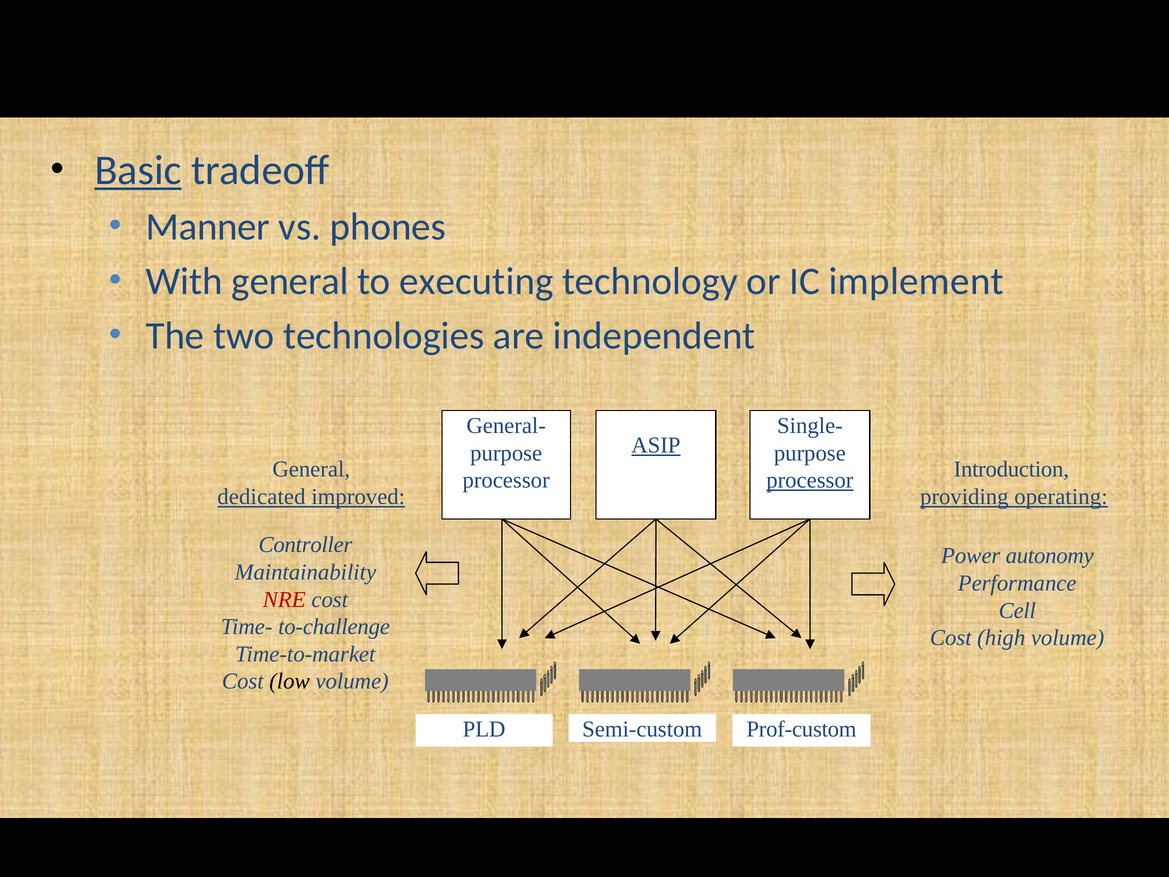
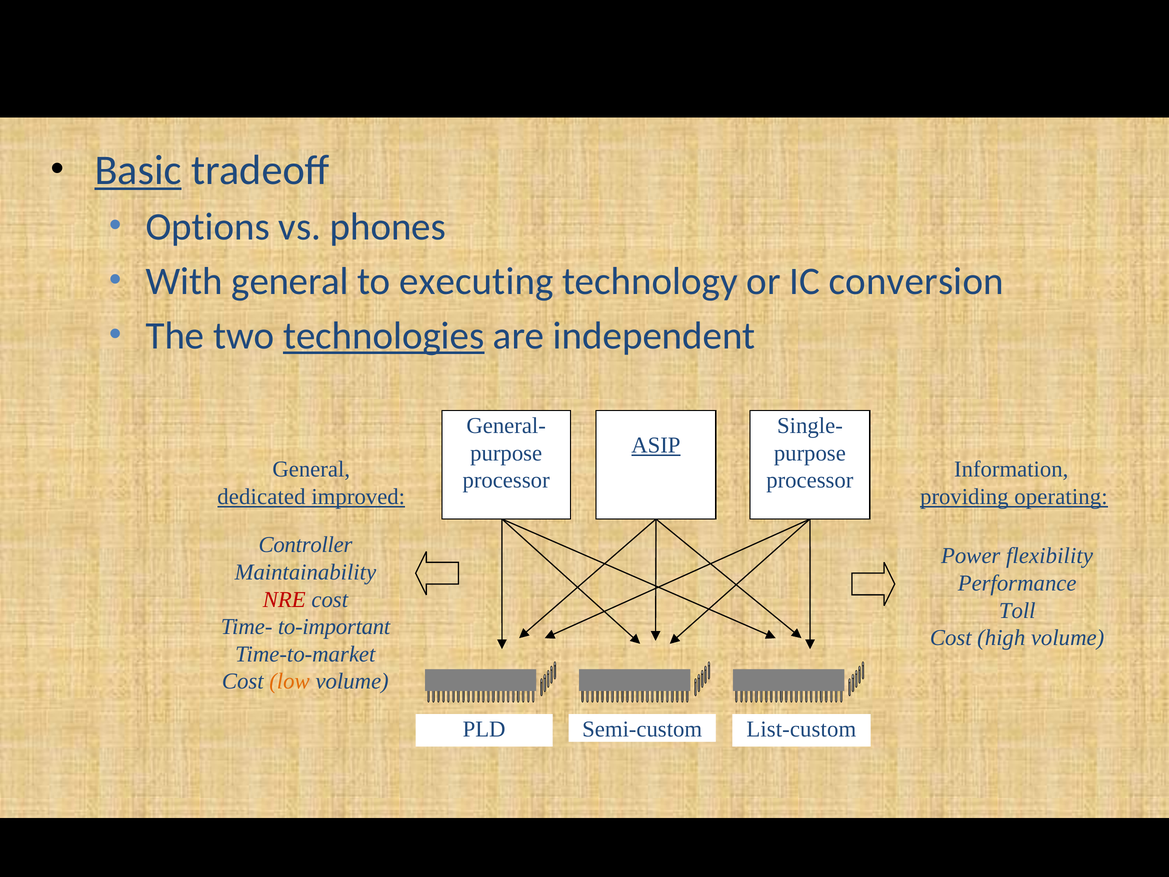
Manner: Manner -> Options
implement: implement -> conversion
technologies underline: none -> present
Introduction: Introduction -> Information
processor at (810, 480) underline: present -> none
autonomy: autonomy -> flexibility
Cell: Cell -> Toll
to-challenge: to-challenge -> to-important
low colour: black -> orange
Prof-custom: Prof-custom -> List-custom
